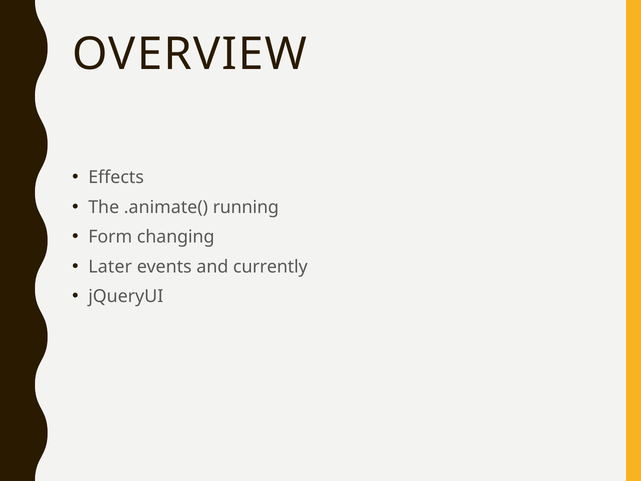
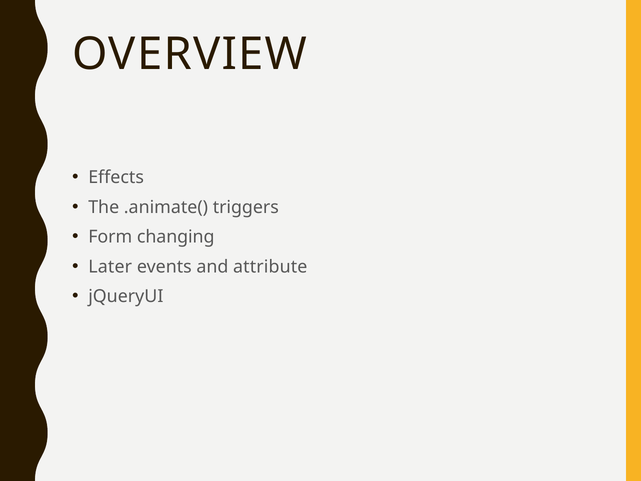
running: running -> triggers
currently: currently -> attribute
